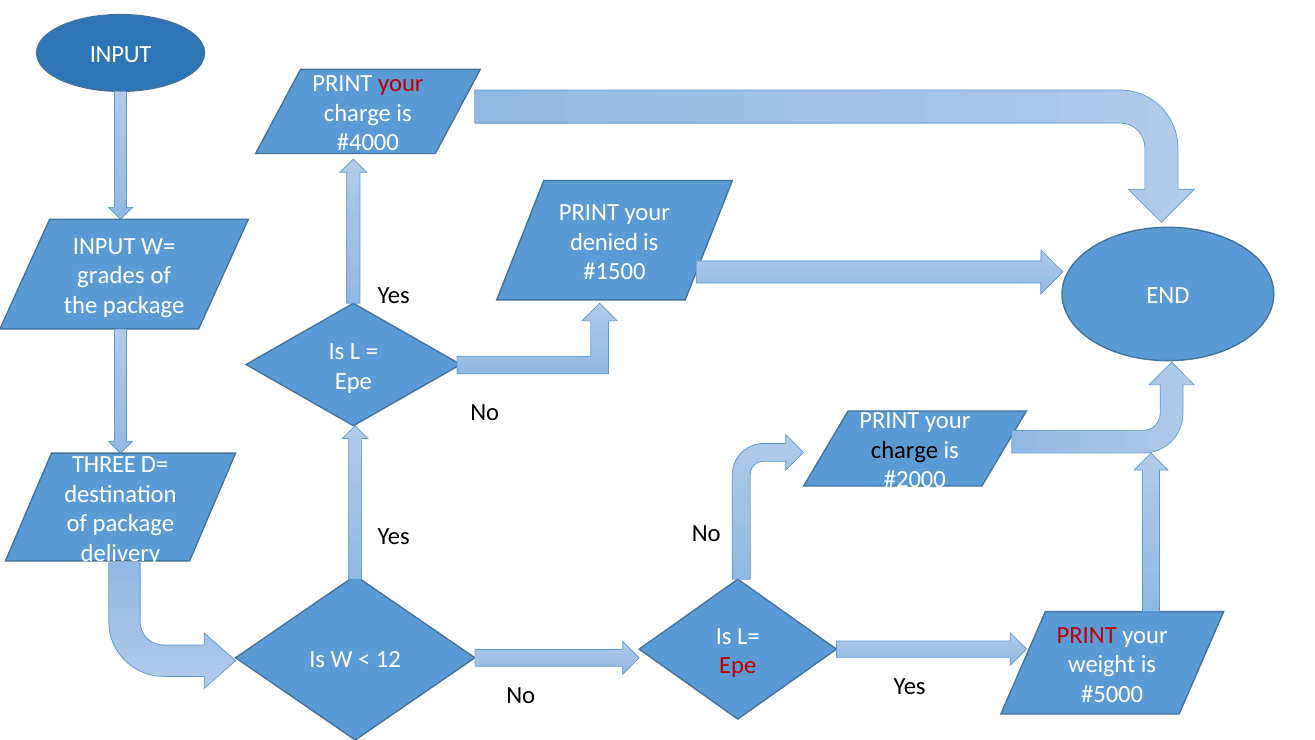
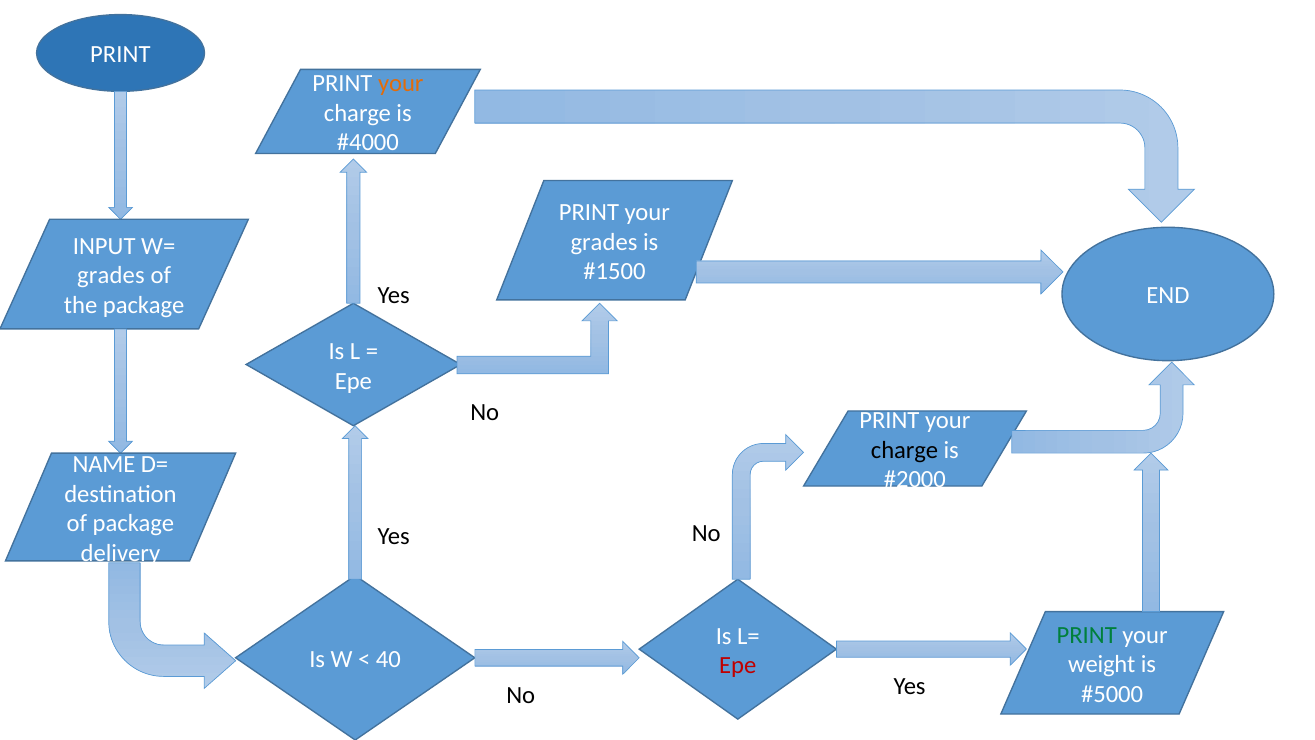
INPUT at (121, 55): INPUT -> PRINT
your at (401, 83) colour: red -> orange
denied at (604, 242): denied -> grades
THREE: THREE -> NAME
PRINT at (1087, 635) colour: red -> green
12: 12 -> 40
